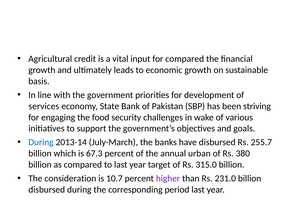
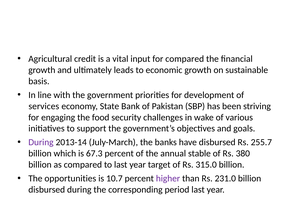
During at (41, 142) colour: blue -> purple
urban: urban -> stable
consideration: consideration -> opportunities
